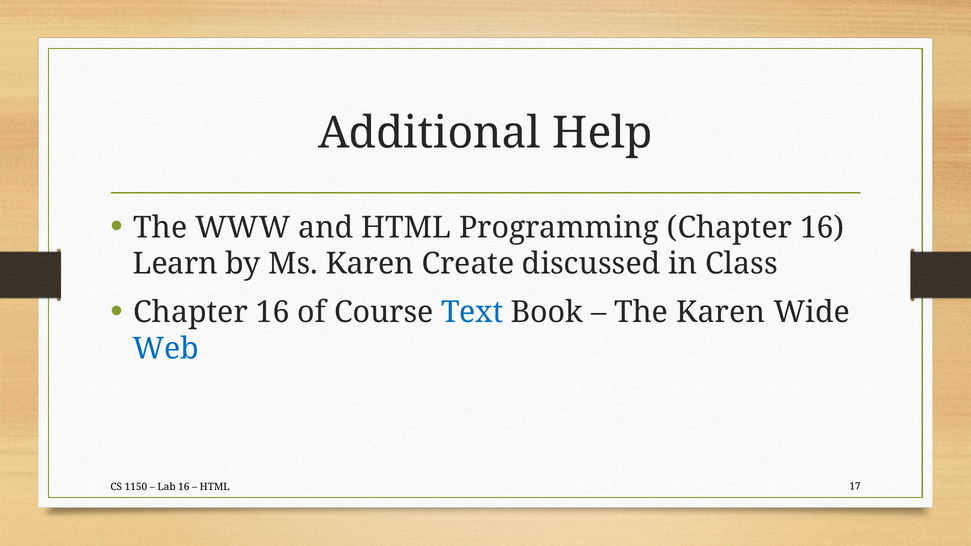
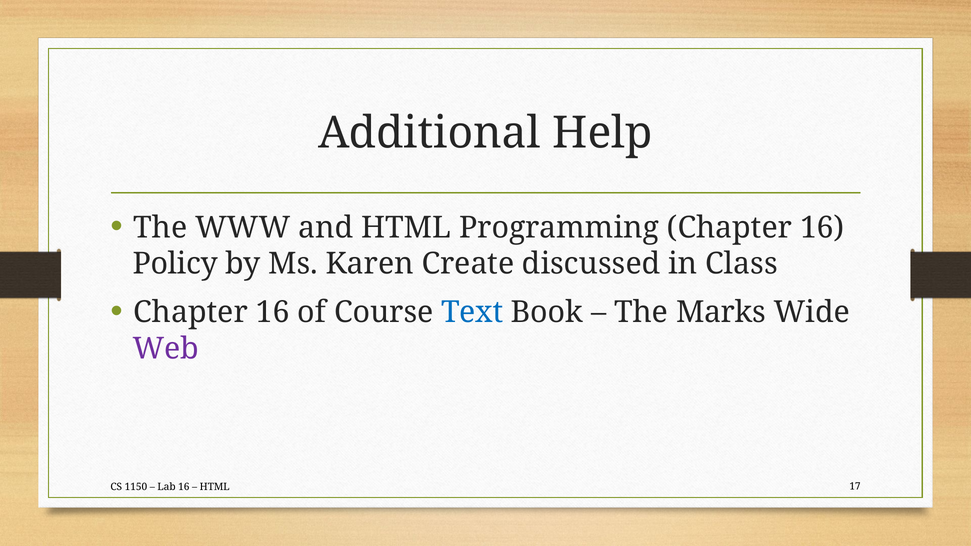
Learn: Learn -> Policy
The Karen: Karen -> Marks
Web colour: blue -> purple
